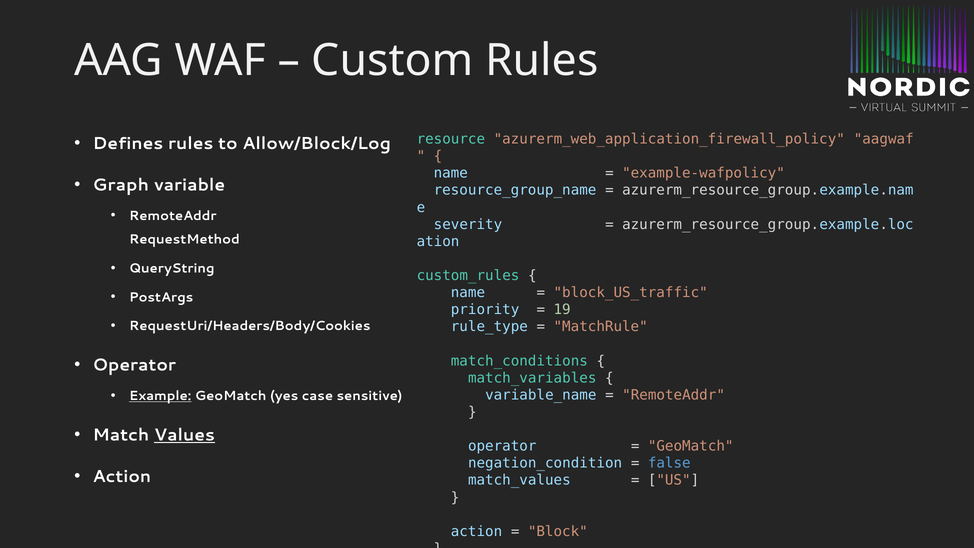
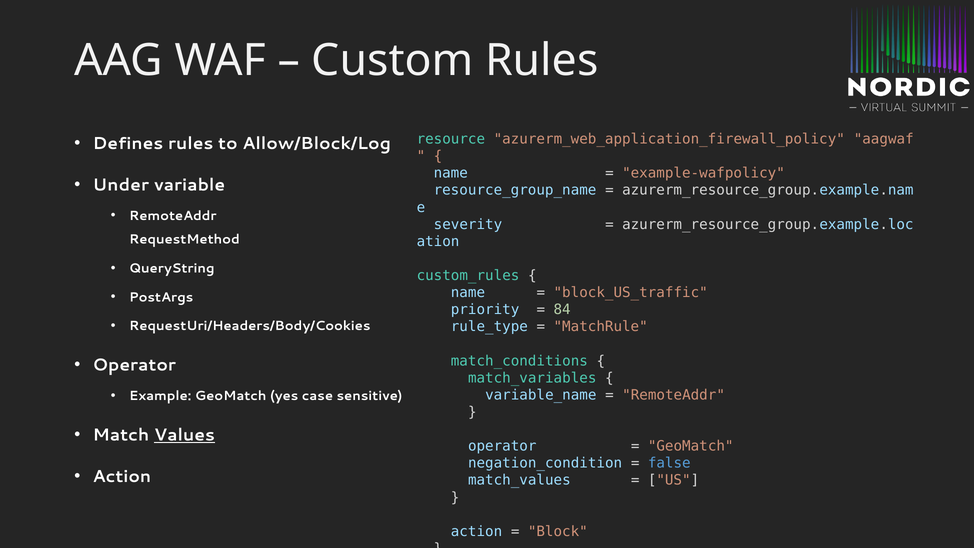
Graph: Graph -> Under
19: 19 -> 84
Example underline: present -> none
